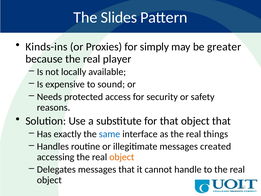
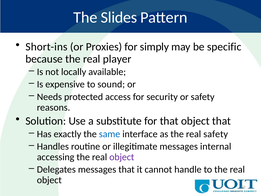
Kinds-ins: Kinds-ins -> Short-ins
greater: greater -> specific
real things: things -> safety
created: created -> internal
object at (122, 157) colour: orange -> purple
